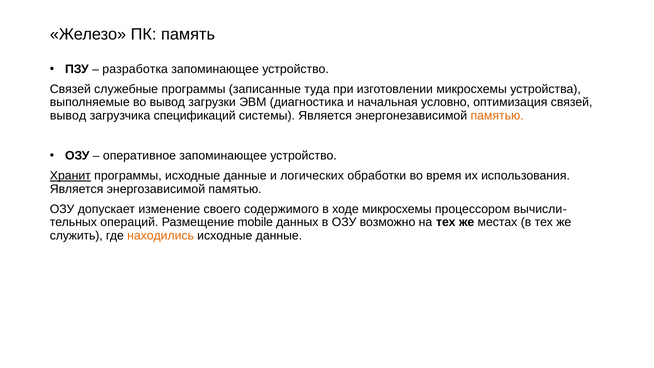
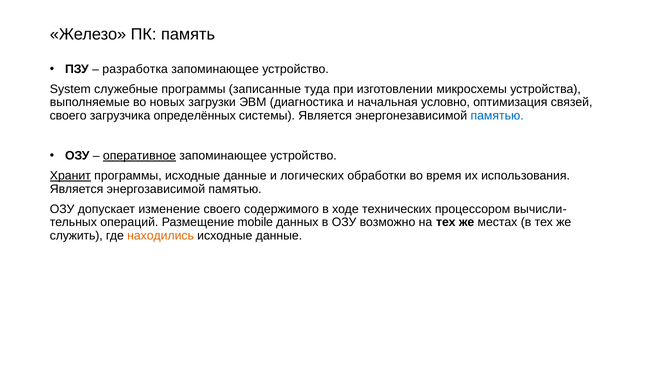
Связей at (70, 89): Связей -> System
во вывод: вывод -> новых
вывод at (68, 116): вывод -> своего
спецификаций: спецификаций -> определённых
памятью at (497, 116) colour: orange -> blue
оперативное underline: none -> present
ходе микросхемы: микросхемы -> технических
